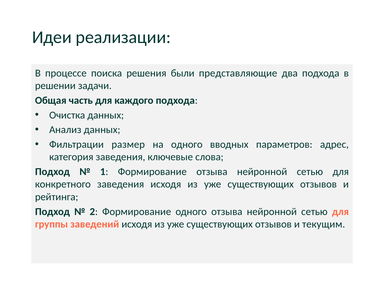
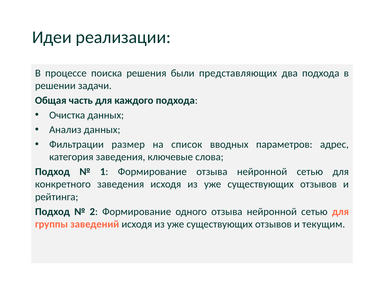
представляющие: представляющие -> представляющих
на одного: одного -> список
